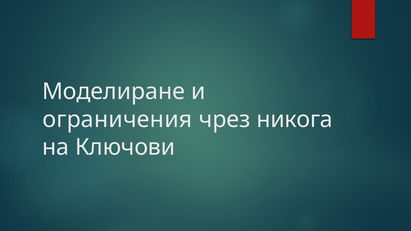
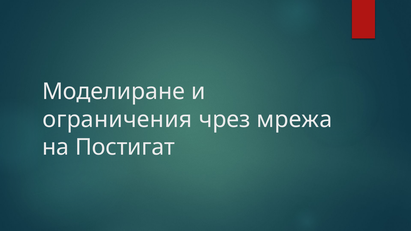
никога: никога -> мрежа
Ключови: Ключови -> Постигат
